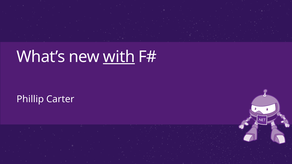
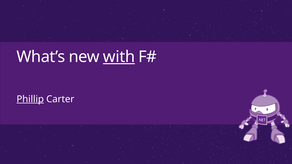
Phillip underline: none -> present
